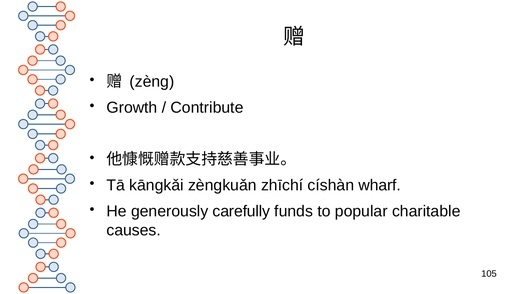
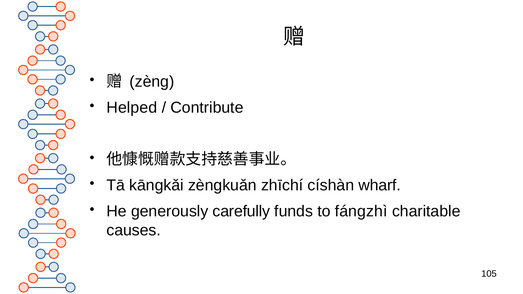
Growth: Growth -> Helped
popular: popular -> fángzhì
